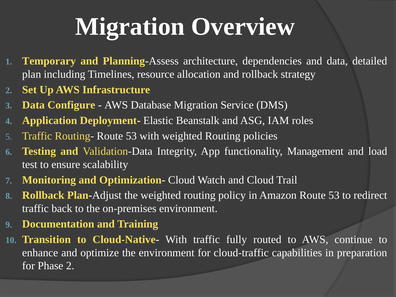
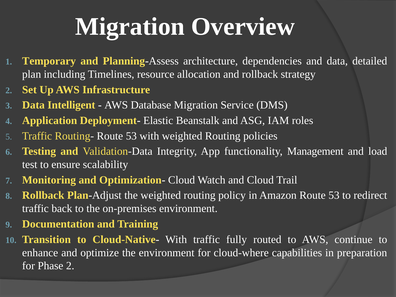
Configure: Configure -> Intelligent
cloud-traffic: cloud-traffic -> cloud-where
